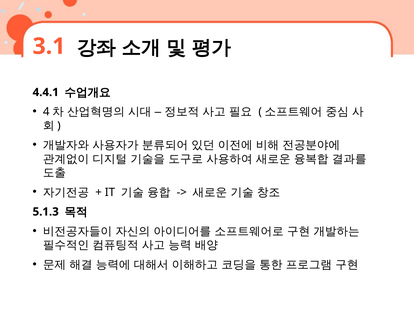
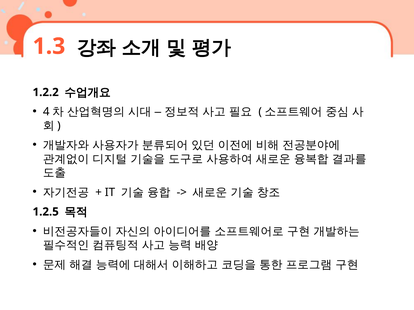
3.1: 3.1 -> 1.3
4.4.1: 4.4.1 -> 1.2.2
5.1.3: 5.1.3 -> 1.2.5
